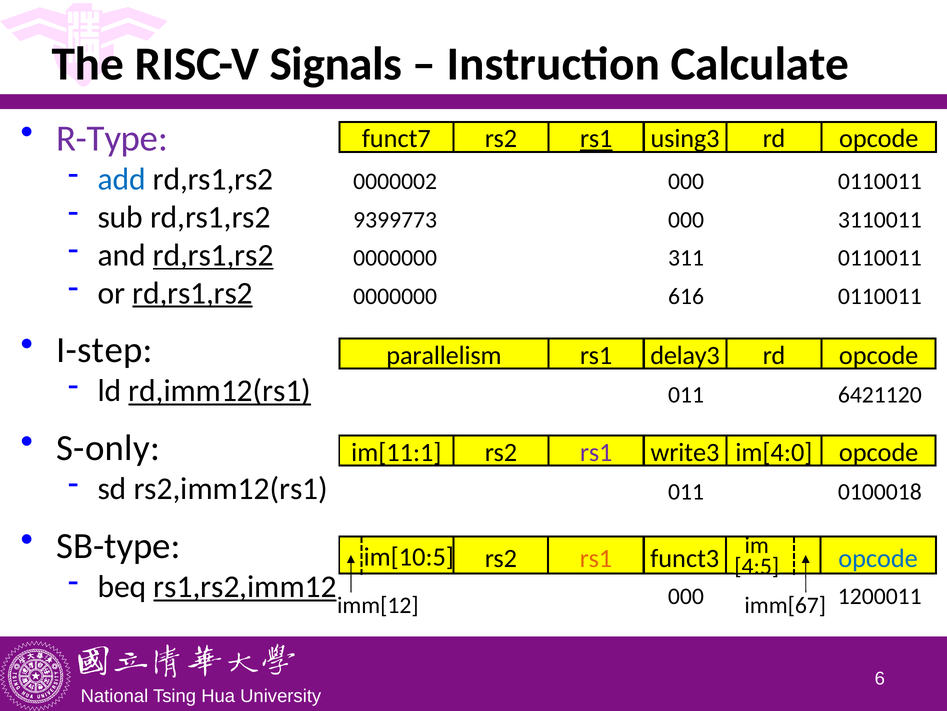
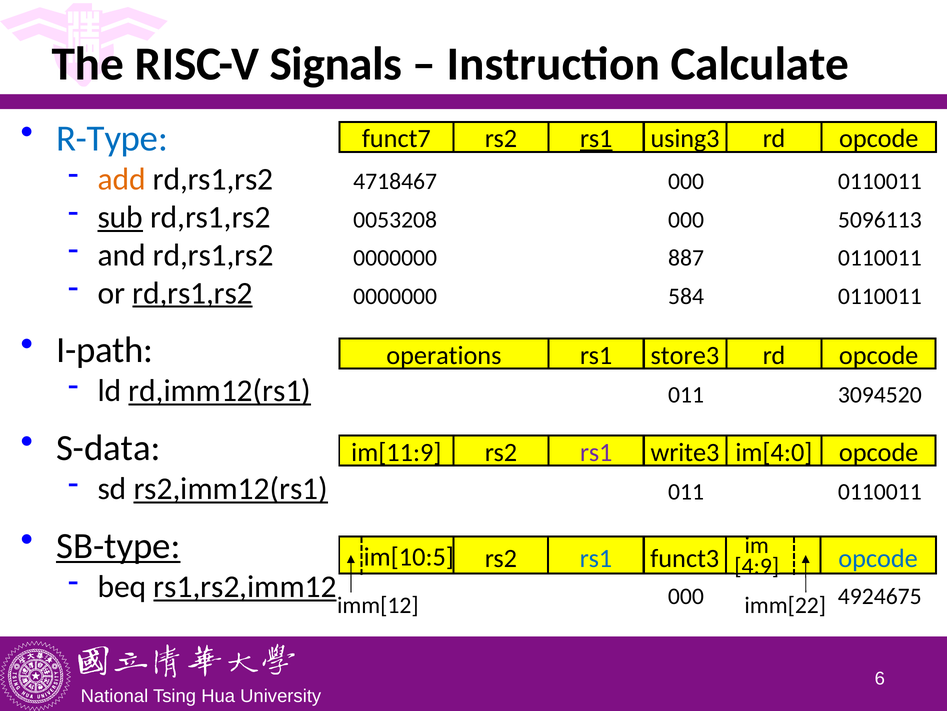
R-Type colour: purple -> blue
add colour: blue -> orange
0000002: 0000002 -> 4718467
sub underline: none -> present
9399773: 9399773 -> 0053208
3110011: 3110011 -> 5096113
rd,rs1,rs2 at (213, 255) underline: present -> none
311: 311 -> 887
616: 616 -> 584
I-step: I-step -> I-path
parallelism: parallelism -> operations
delay3: delay3 -> store3
6421120: 6421120 -> 3094520
S-only: S-only -> S-data
im[11:1: im[11:1 -> im[11:9
rs2,imm12(rs1 underline: none -> present
011 0100018: 0100018 -> 0110011
SB-type underline: none -> present
rs1 at (596, 558) colour: orange -> blue
4:5: 4:5 -> 4:9
1200011: 1200011 -> 4924675
imm[67: imm[67 -> imm[22
